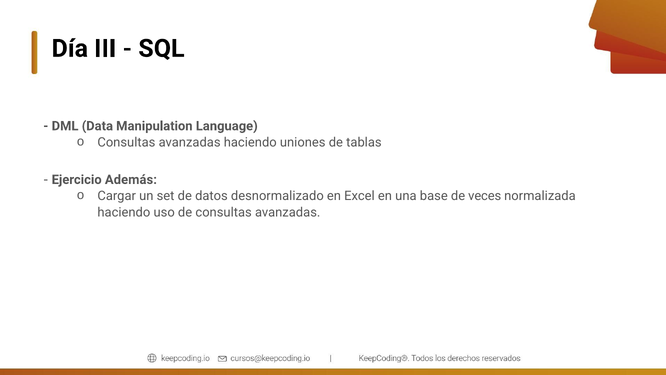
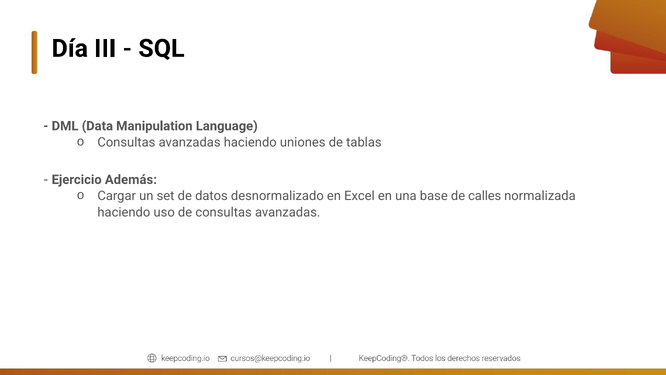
veces: veces -> calles
